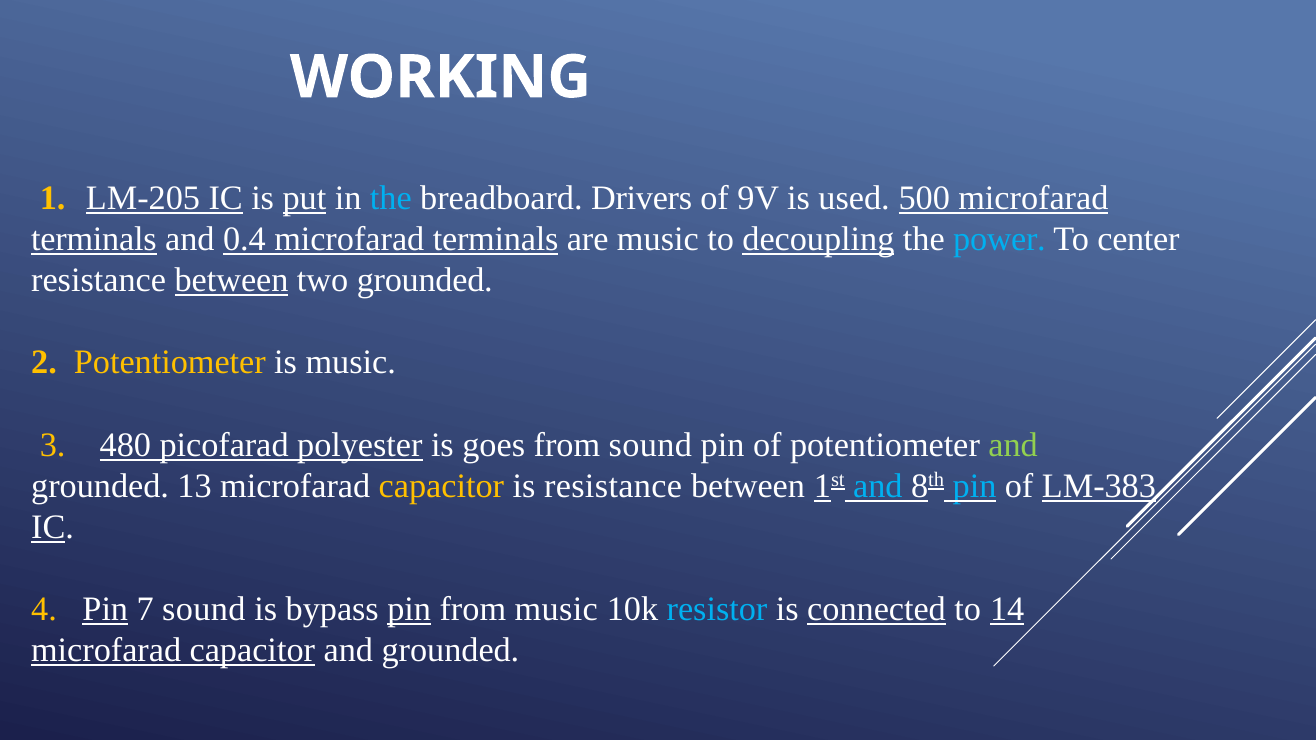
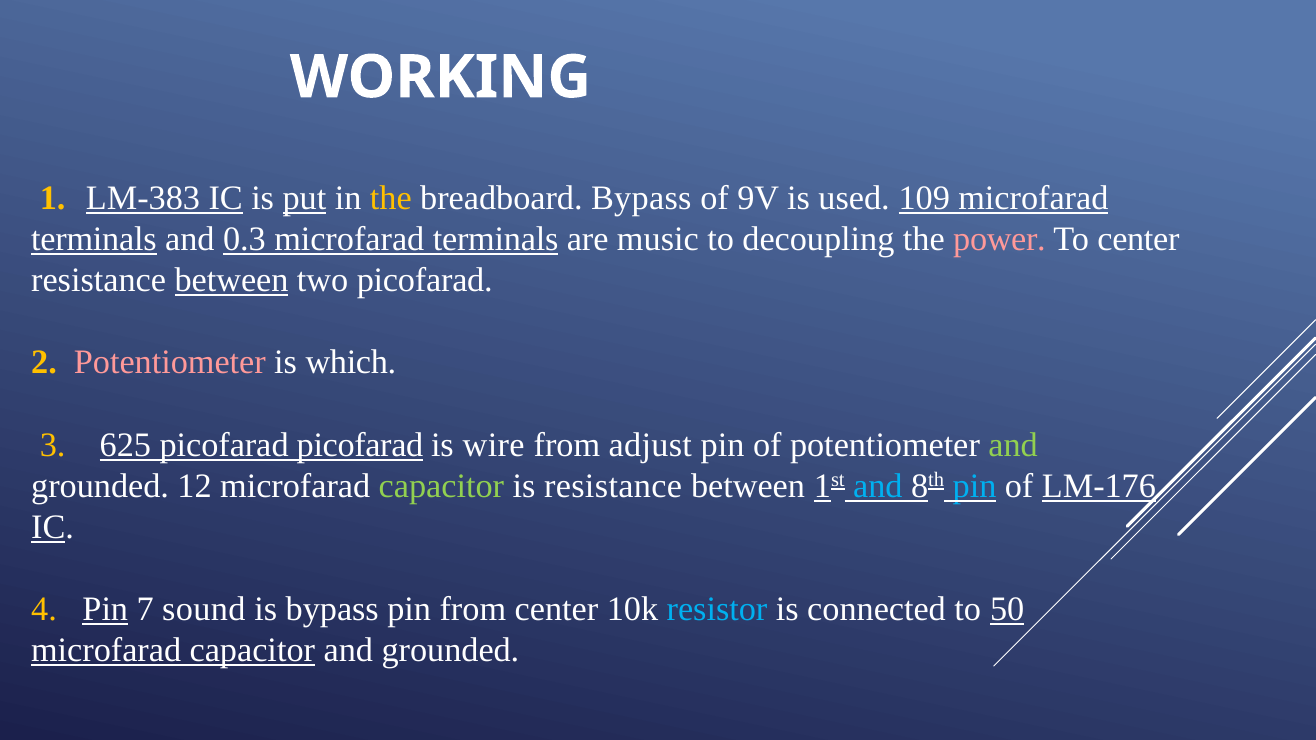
LM-205: LM-205 -> LM-383
the at (391, 198) colour: light blue -> yellow
breadboard Drivers: Drivers -> Bypass
500: 500 -> 109
0.4: 0.4 -> 0.3
decoupling underline: present -> none
power colour: light blue -> pink
two grounded: grounded -> picofarad
Potentiometer at (170, 363) colour: yellow -> pink
is music: music -> which
480: 480 -> 625
picofarad polyester: polyester -> picofarad
goes: goes -> wire
from sound: sound -> adjust
13: 13 -> 12
capacitor at (441, 486) colour: yellow -> light green
LM-383: LM-383 -> LM-176
pin at (409, 609) underline: present -> none
from music: music -> center
connected underline: present -> none
14: 14 -> 50
